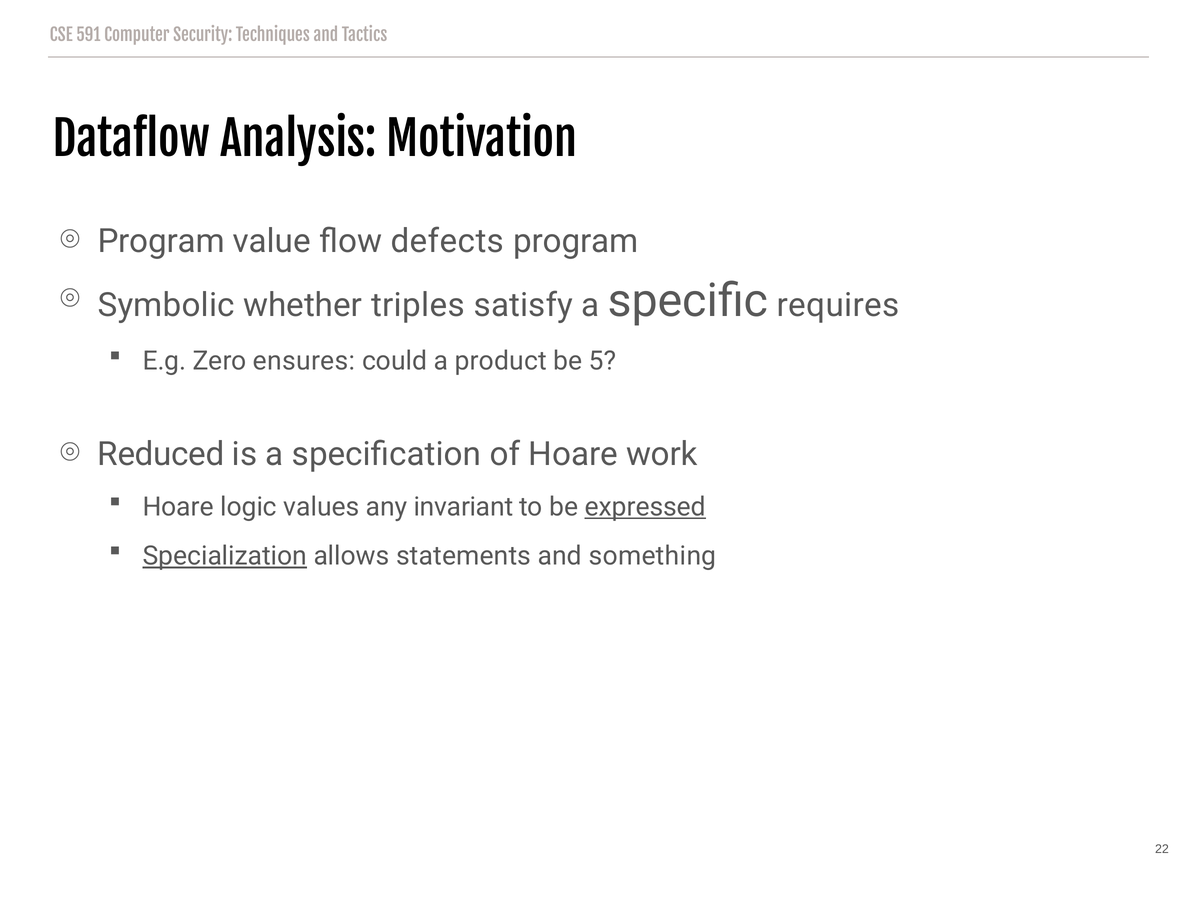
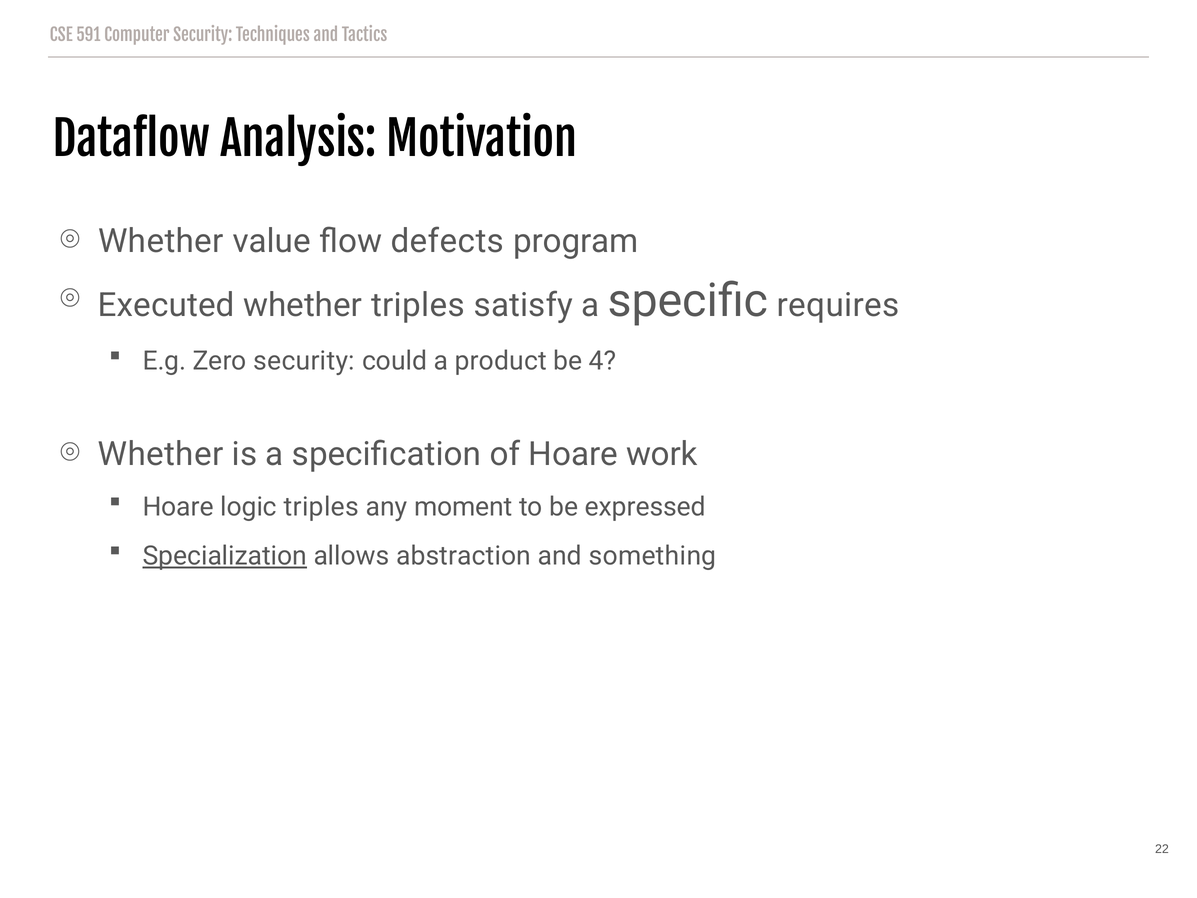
Program at (161, 241): Program -> Whether
Symbolic: Symbolic -> Executed
Zero ensures: ensures -> security
5: 5 -> 4
Reduced at (161, 454): Reduced -> Whether
logic values: values -> triples
invariant: invariant -> moment
expressed underline: present -> none
statements: statements -> abstraction
